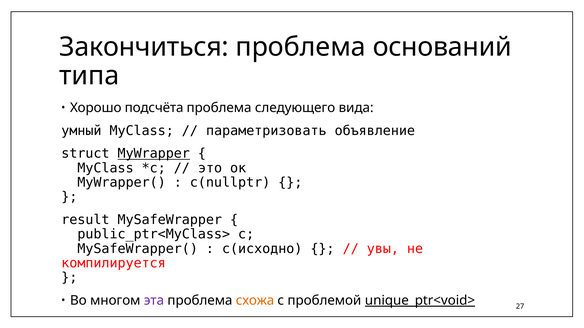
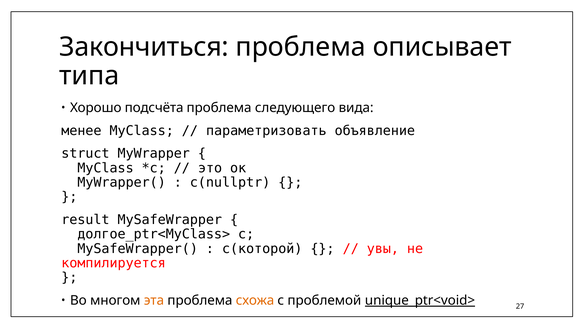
оснований: оснований -> описывает
умный: умный -> менее
MyWrapper underline: present -> none
public_ptr<MyClass>: public_ptr<MyClass> -> долгое_ptr<MyClass>
c(исходно: c(исходно -> c(которой
эта colour: purple -> orange
